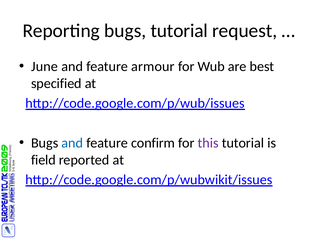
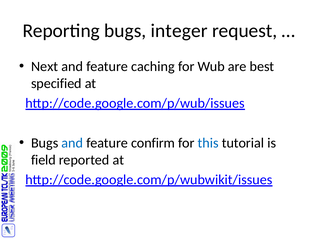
bugs tutorial: tutorial -> integer
June: June -> Next
armour: armour -> caching
this colour: purple -> blue
